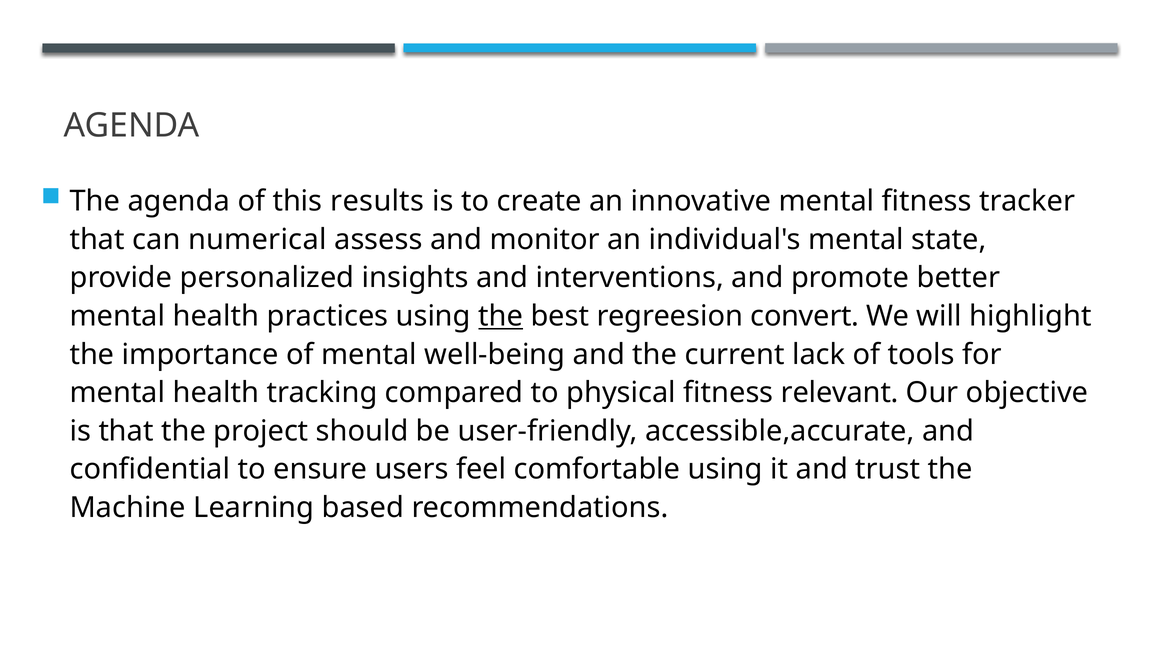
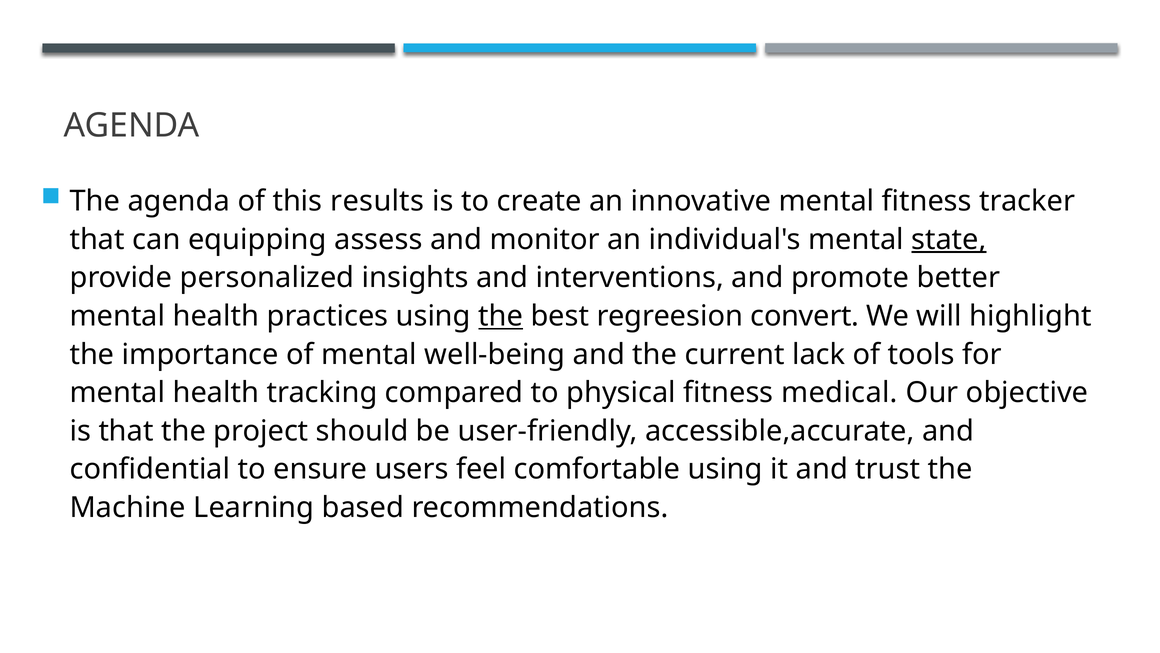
numerical: numerical -> equipping
state underline: none -> present
relevant: relevant -> medical
